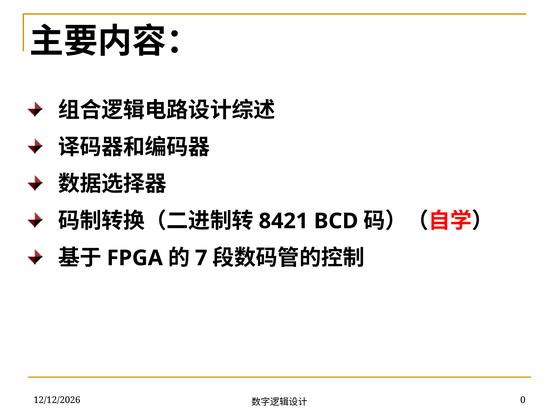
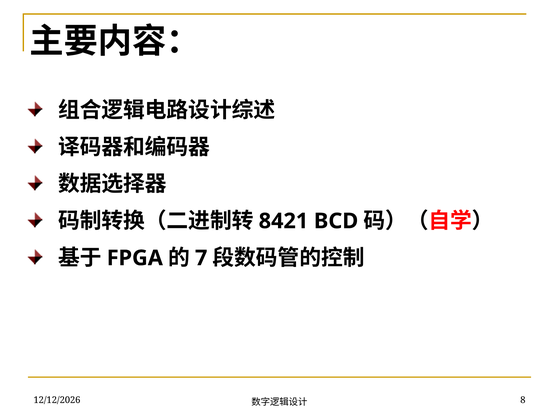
0: 0 -> 8
